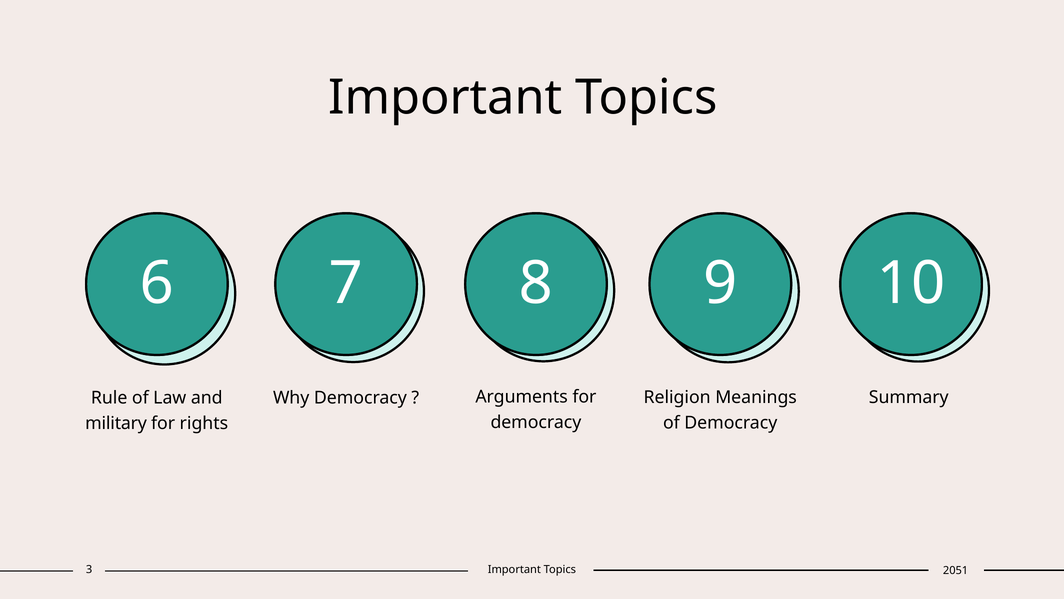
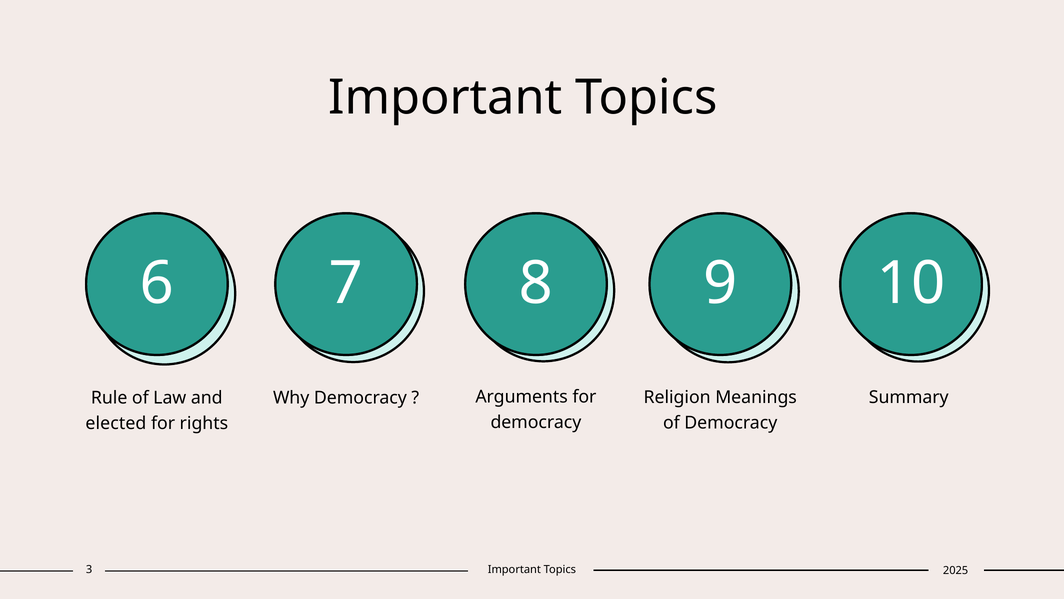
military: military -> elected
2051: 2051 -> 2025
